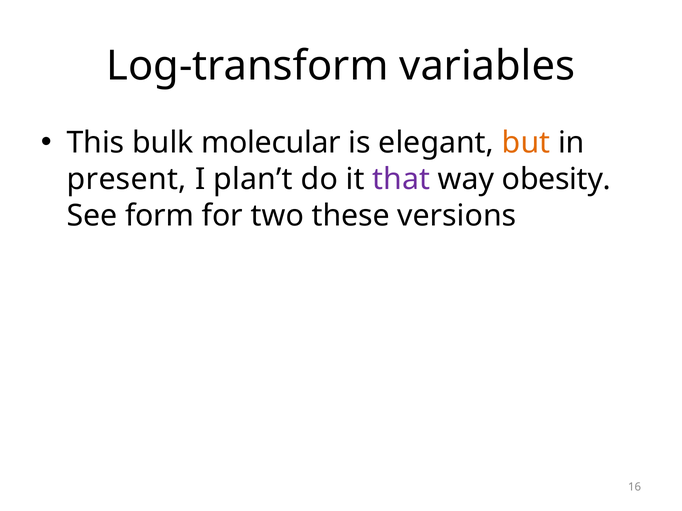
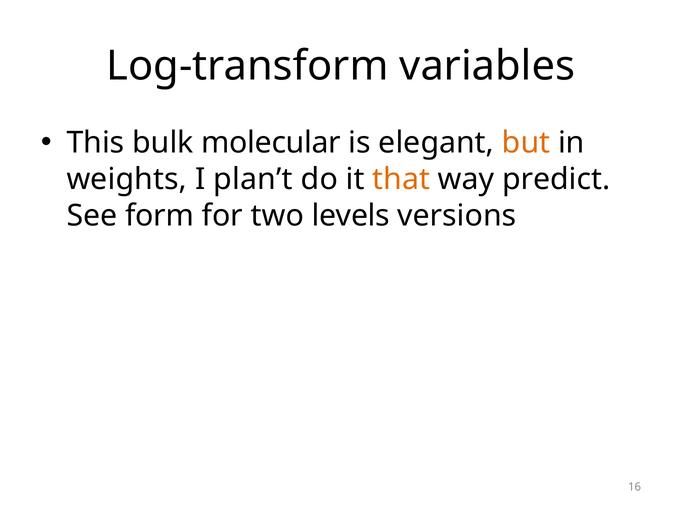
present: present -> weights
that colour: purple -> orange
obesity: obesity -> predict
these: these -> levels
